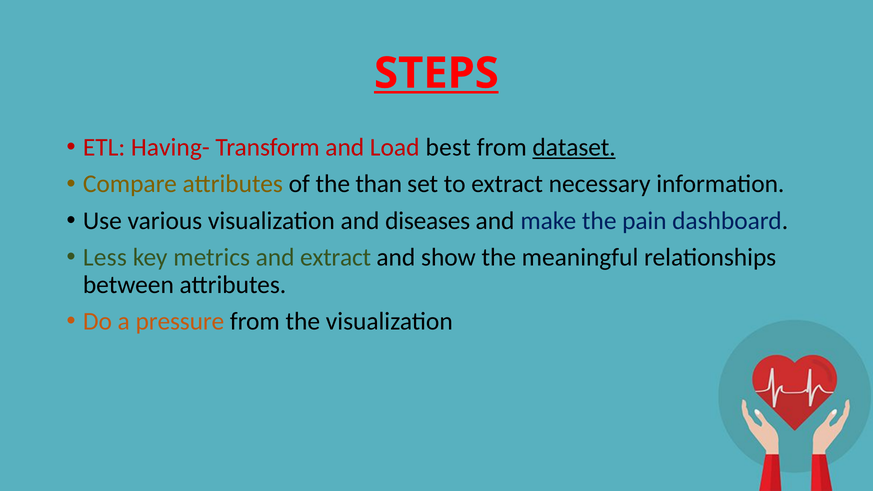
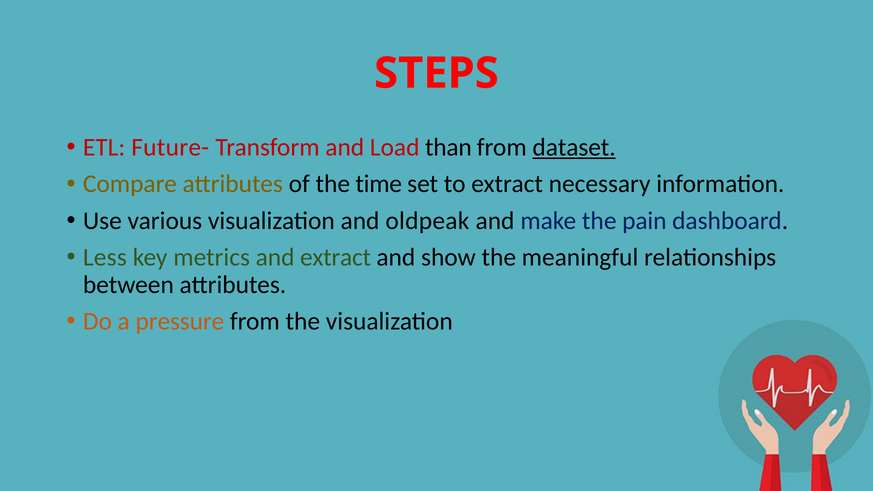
STEPS underline: present -> none
Having-: Having- -> Future-
best: best -> than
than: than -> time
diseases: diseases -> oldpeak
